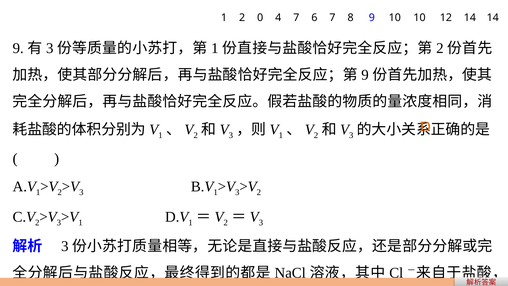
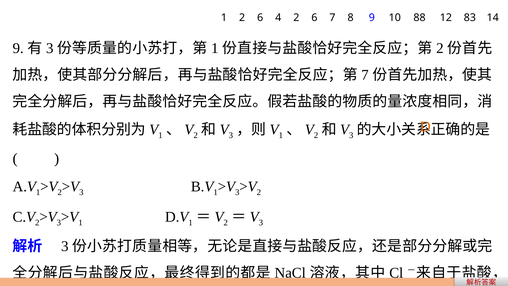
0 at (260, 18): 0 -> 6
4 7: 7 -> 2
10 10: 10 -> 88
12 14: 14 -> 83
9 at (365, 75): 9 -> 7
